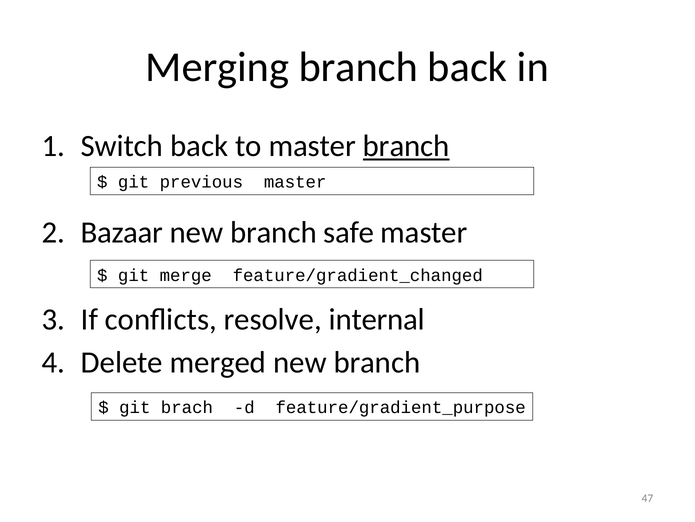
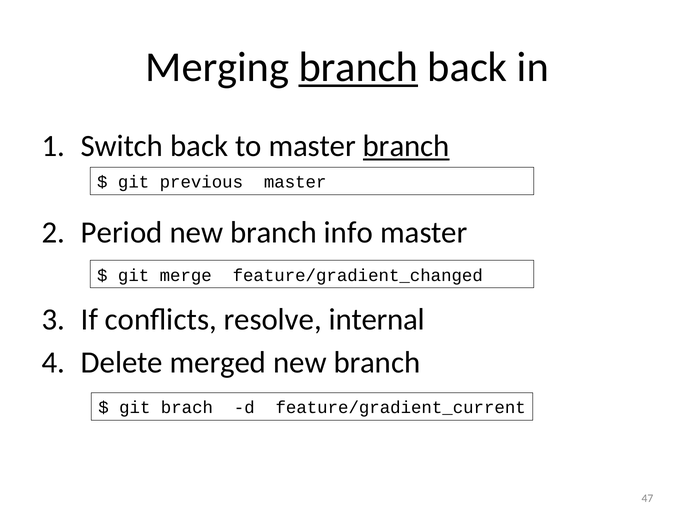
branch at (358, 67) underline: none -> present
Bazaar: Bazaar -> Period
safe: safe -> info
feature/gradient_purpose: feature/gradient_purpose -> feature/gradient_current
